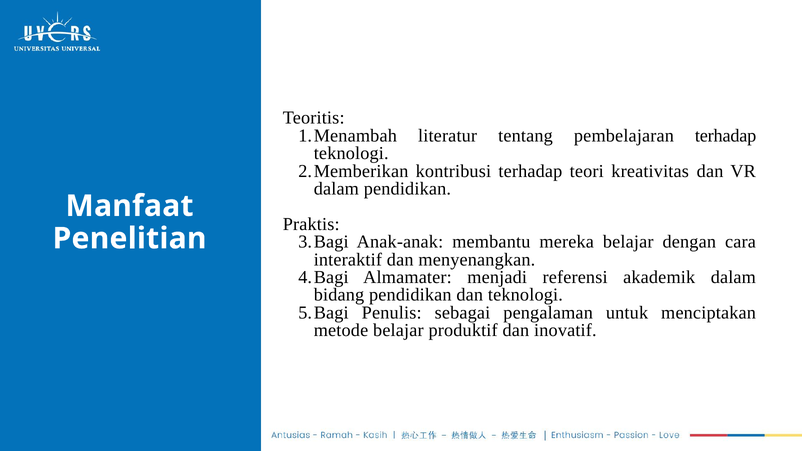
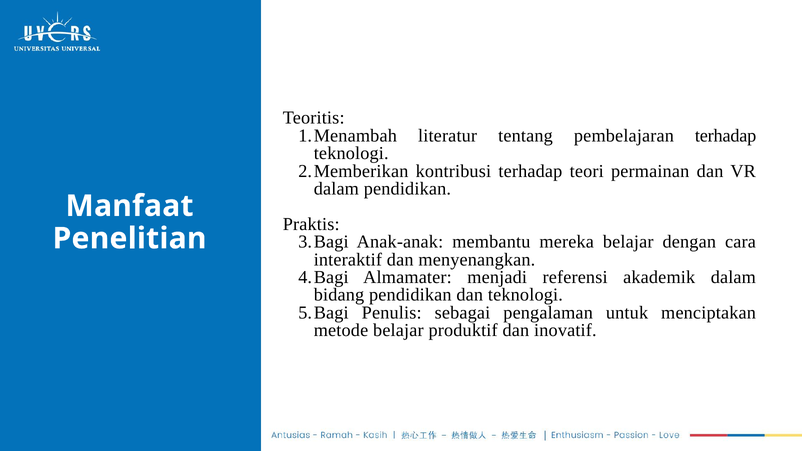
kreativitas: kreativitas -> permainan
